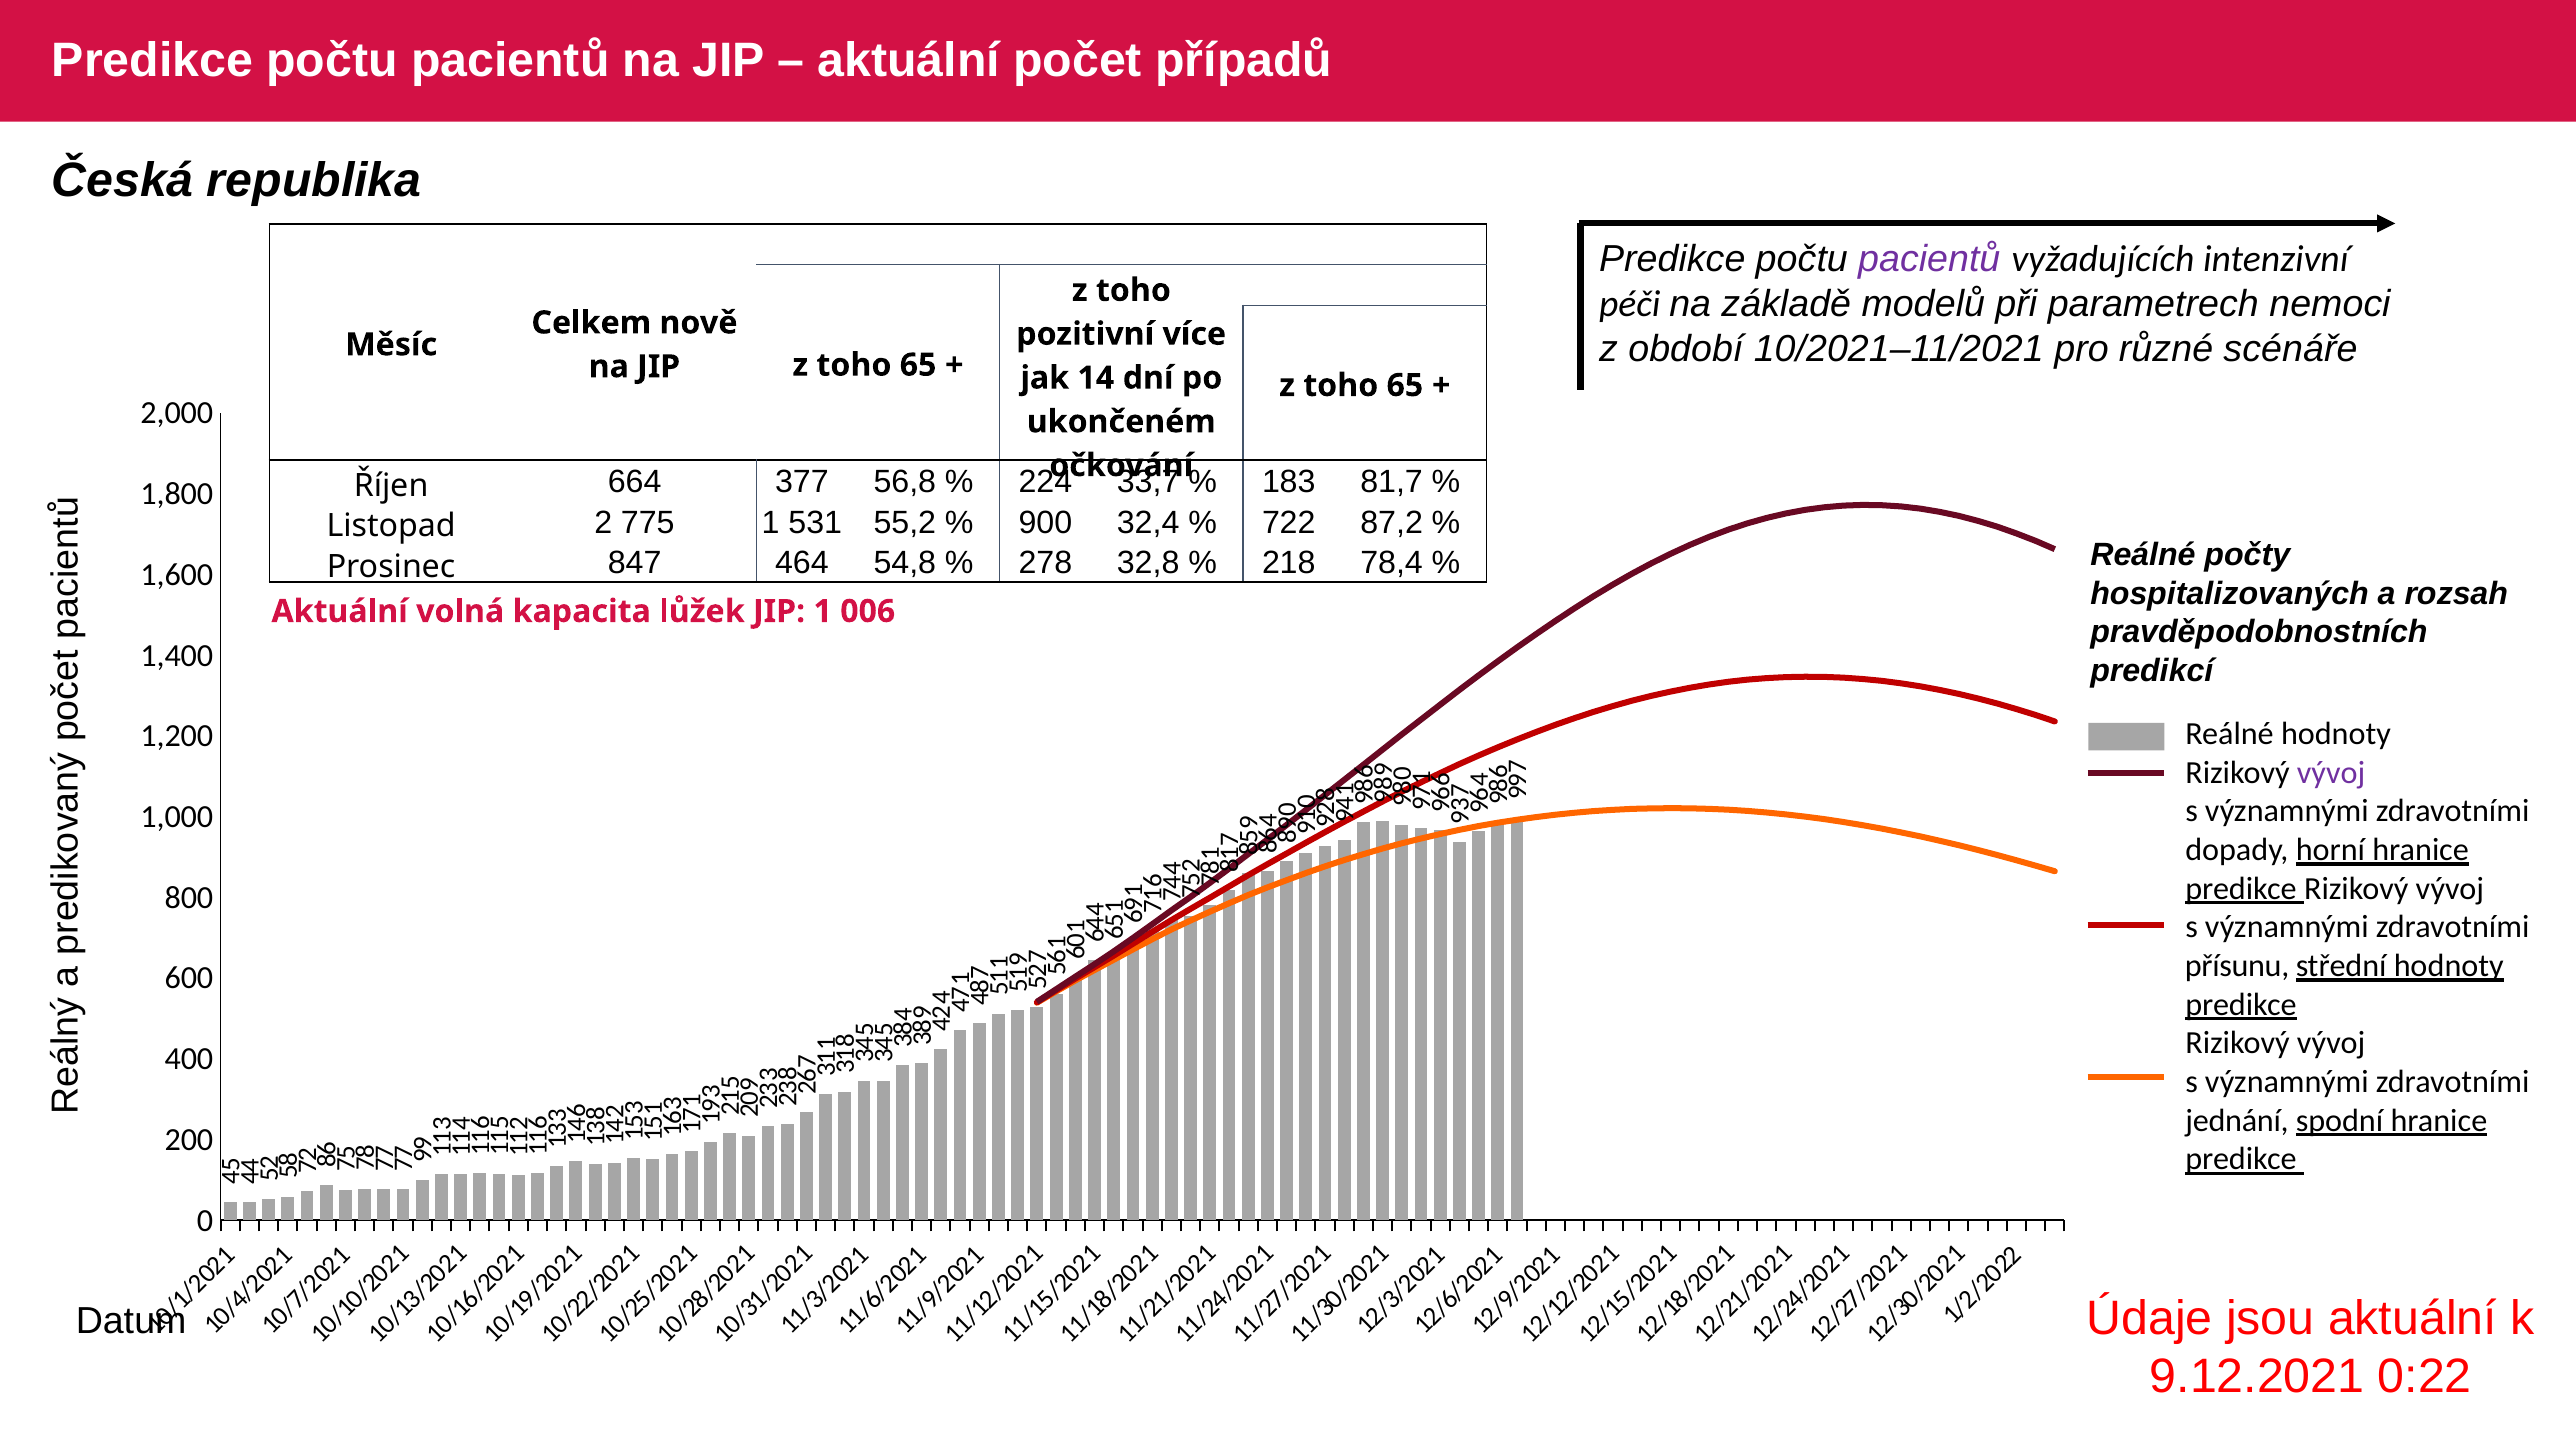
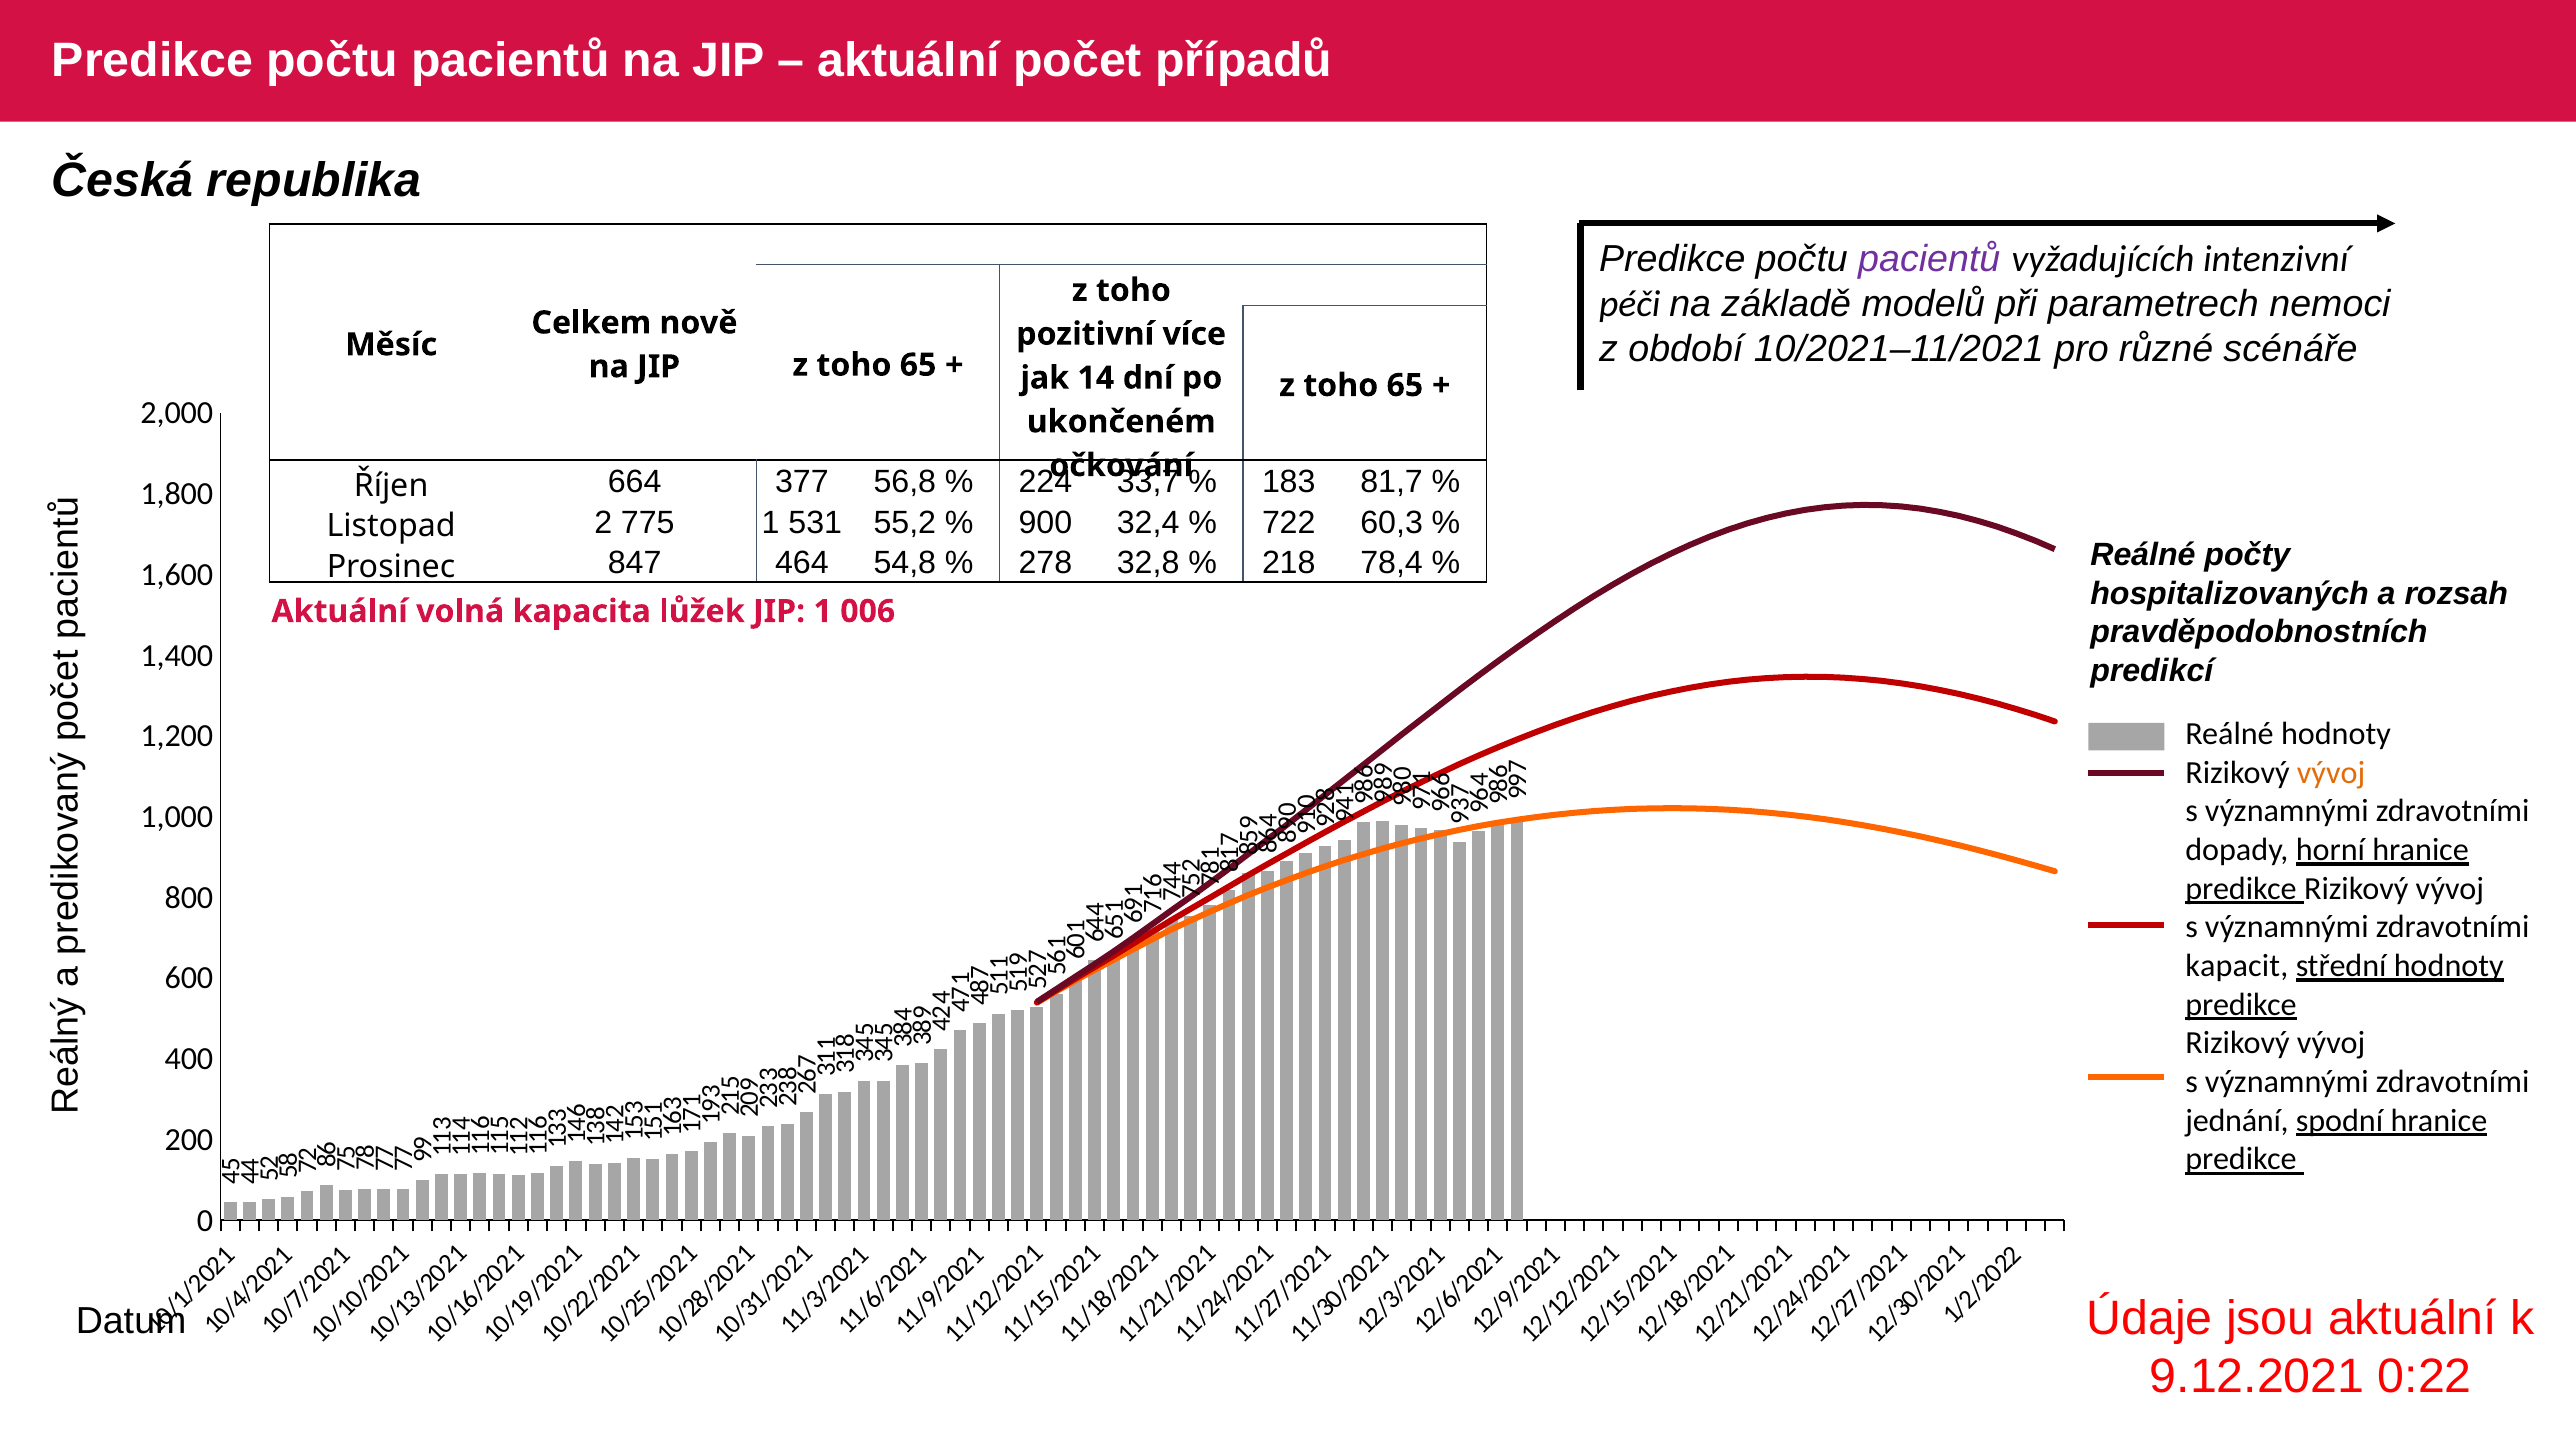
87,2: 87,2 -> 60,3
vývoj at (2331, 773) colour: purple -> orange
přísunu: přísunu -> kapacit
